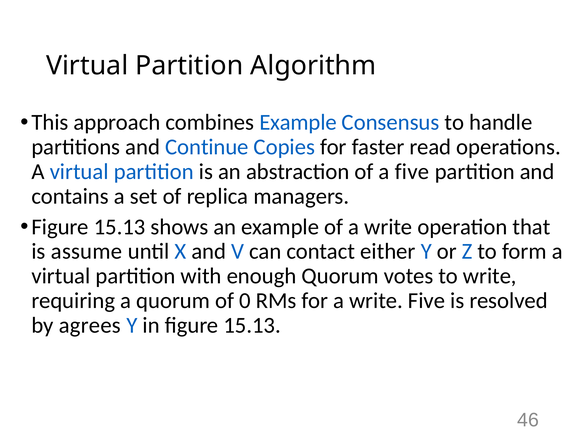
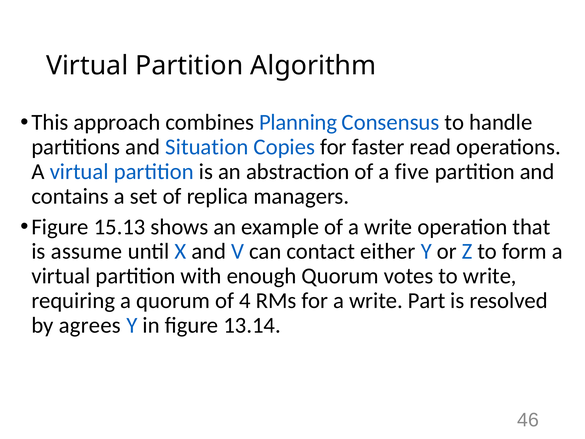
combines Example: Example -> Planning
Continue: Continue -> Situation
0: 0 -> 4
write Five: Five -> Part
in figure 15.13: 15.13 -> 13.14
